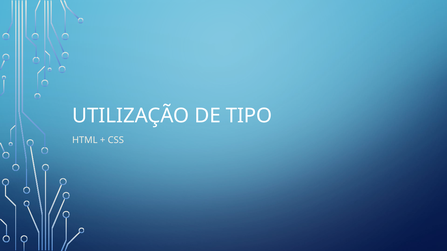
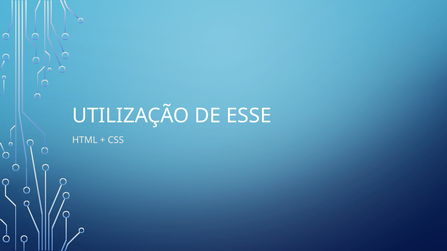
TIPO: TIPO -> ESSE
